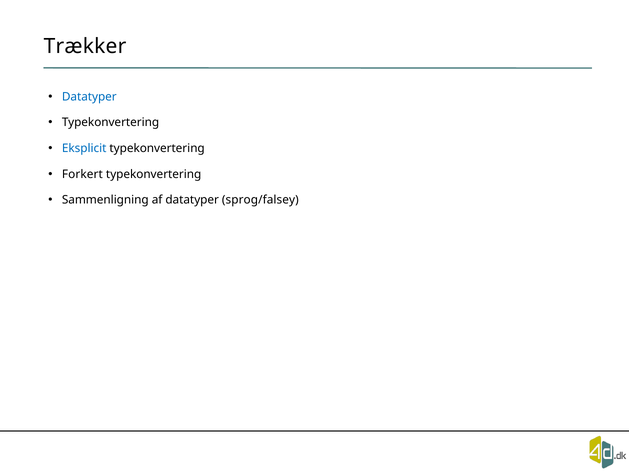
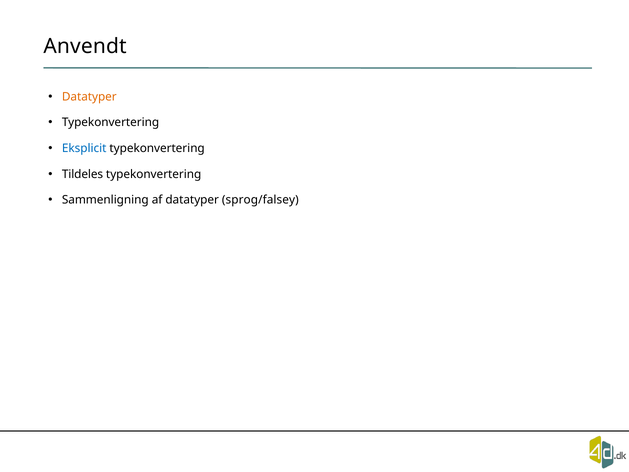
Trækker: Trækker -> Anvendt
Datatyper at (89, 97) colour: blue -> orange
Forkert: Forkert -> Tildeles
